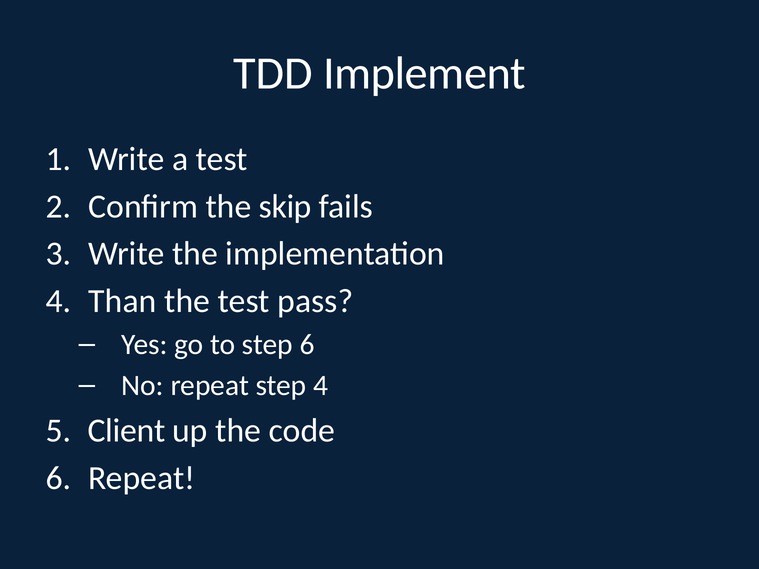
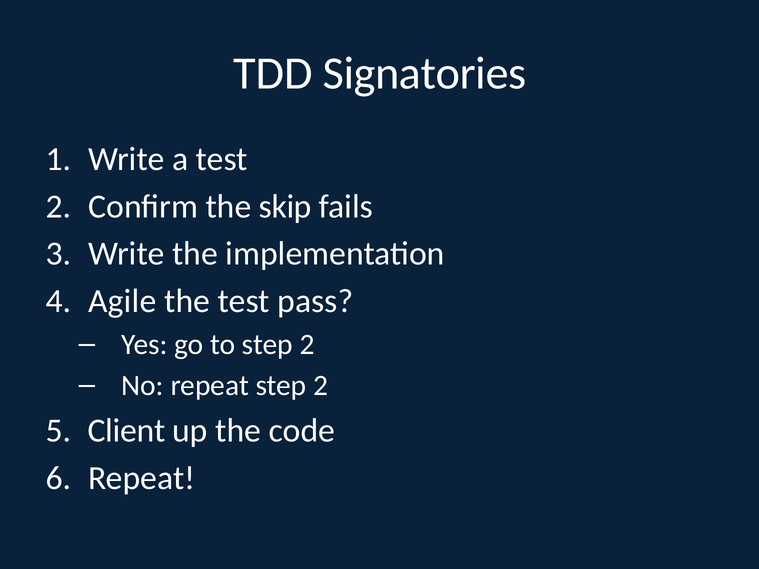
Implement: Implement -> Signatories
Than: Than -> Agile
to step 6: 6 -> 2
repeat step 4: 4 -> 2
